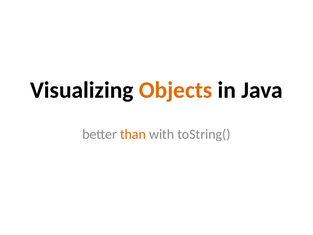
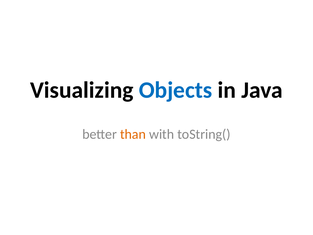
Objects colour: orange -> blue
